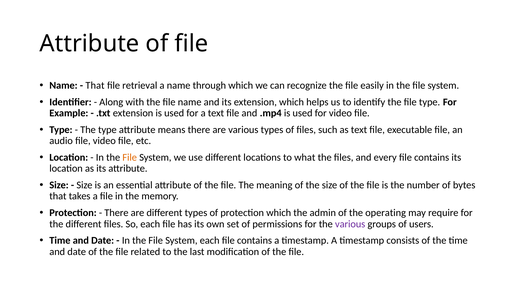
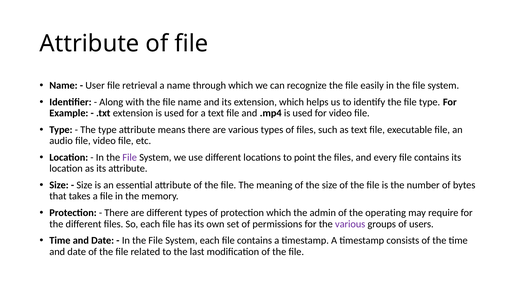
That at (95, 85): That -> User
File at (130, 157) colour: orange -> purple
what: what -> point
